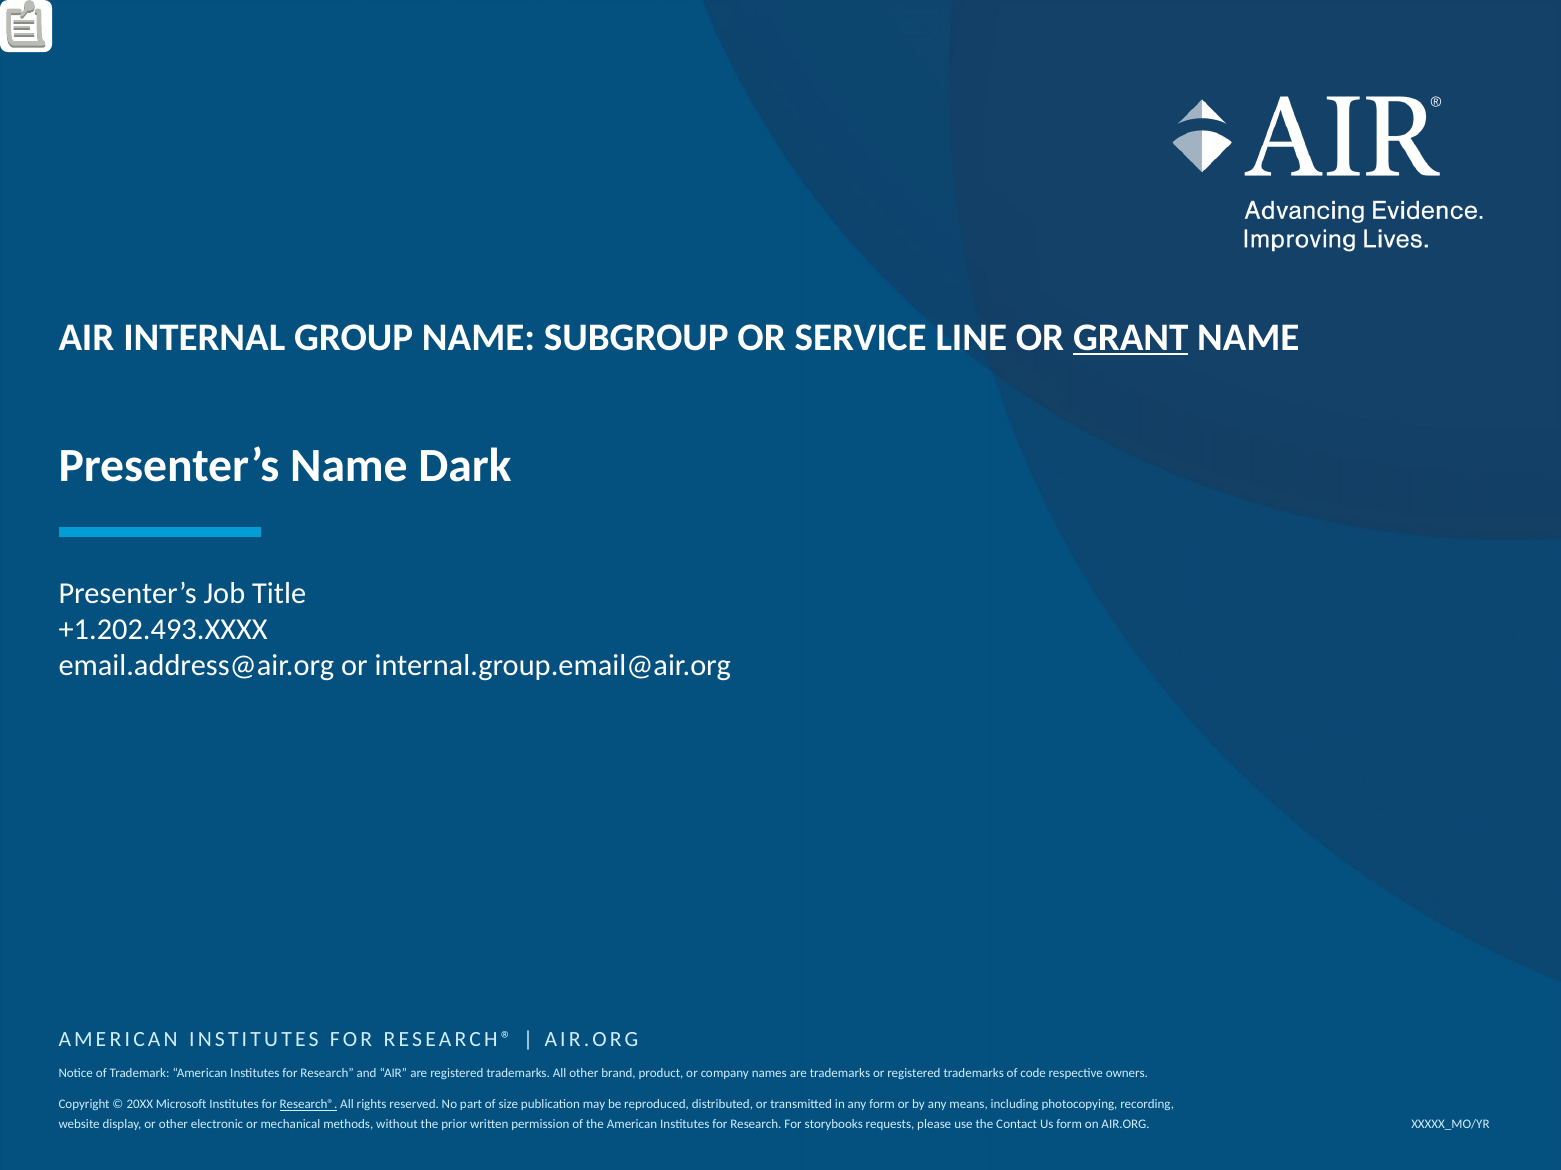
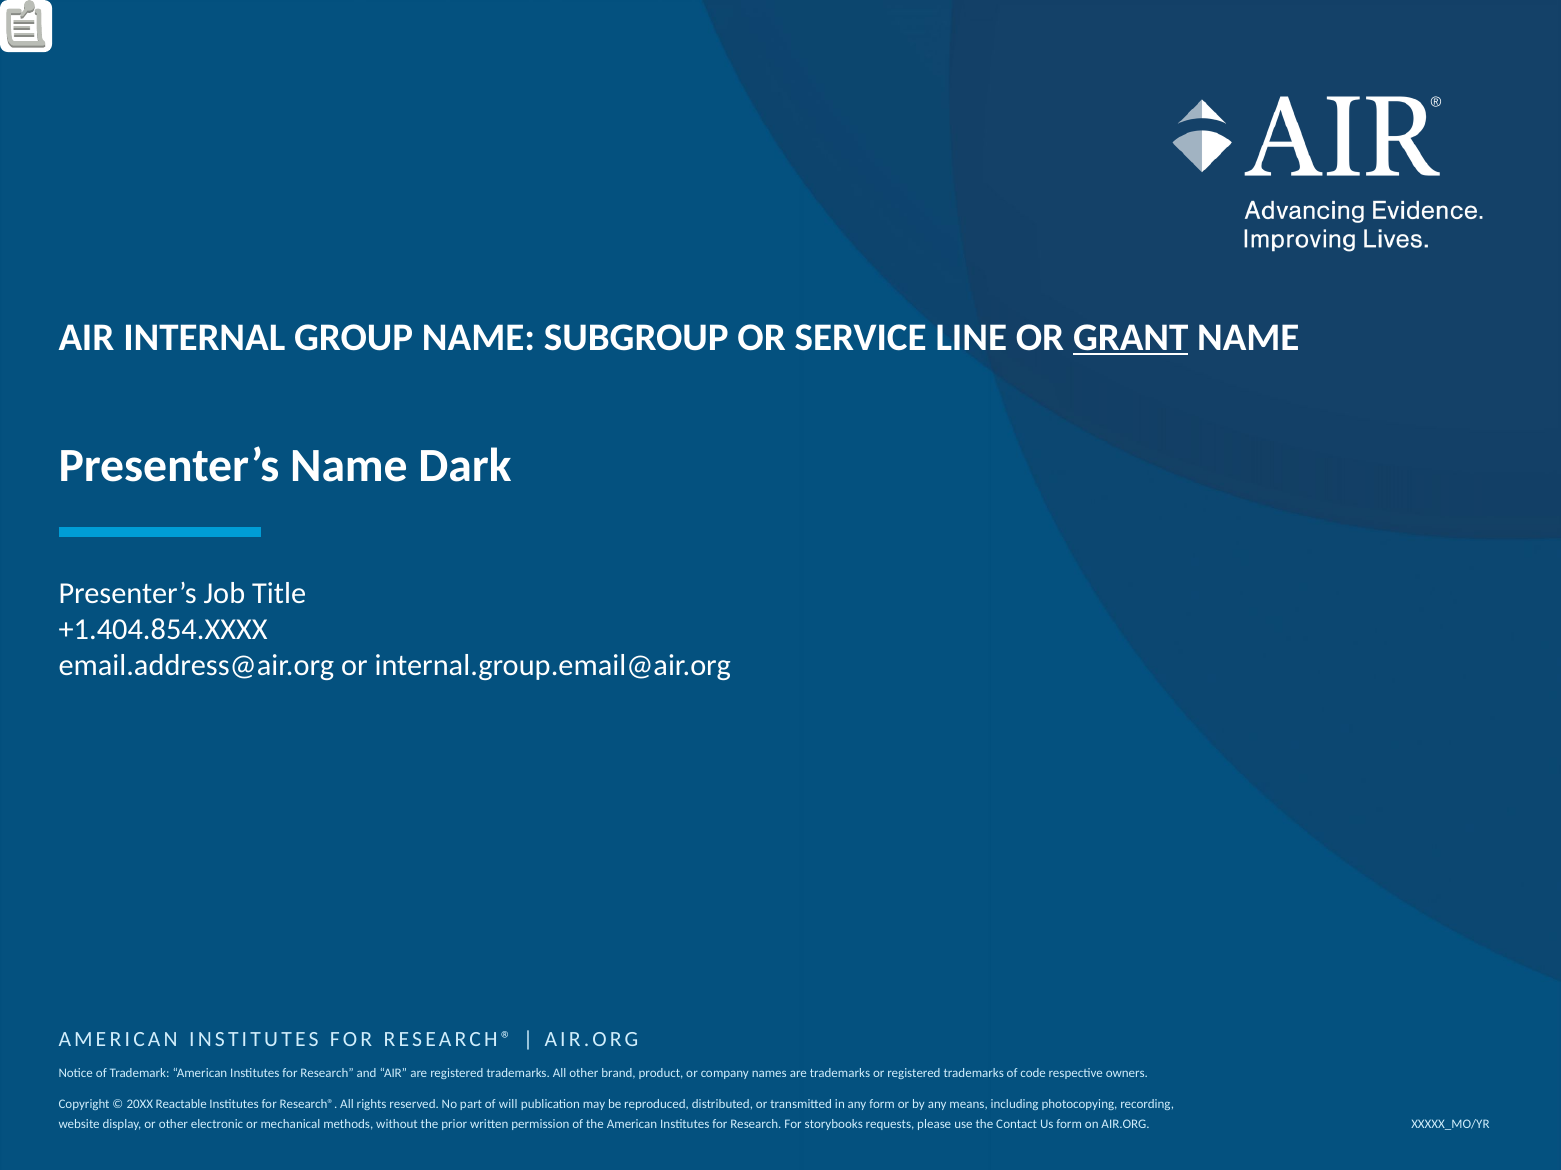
+1.202.493.XXXX: +1.202.493.XXXX -> +1.404.854.XXXX
Microsoft: Microsoft -> Reactable
Research® at (308, 1105) underline: present -> none
size: size -> will
